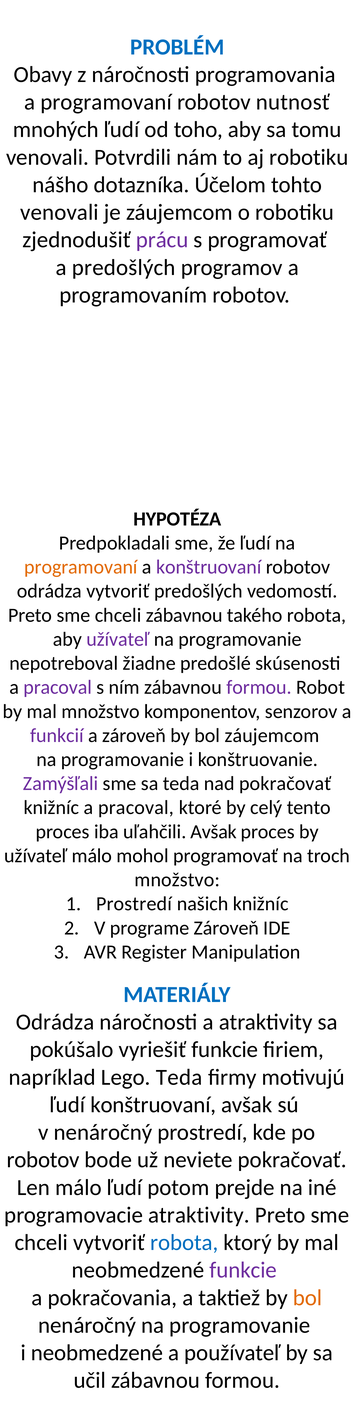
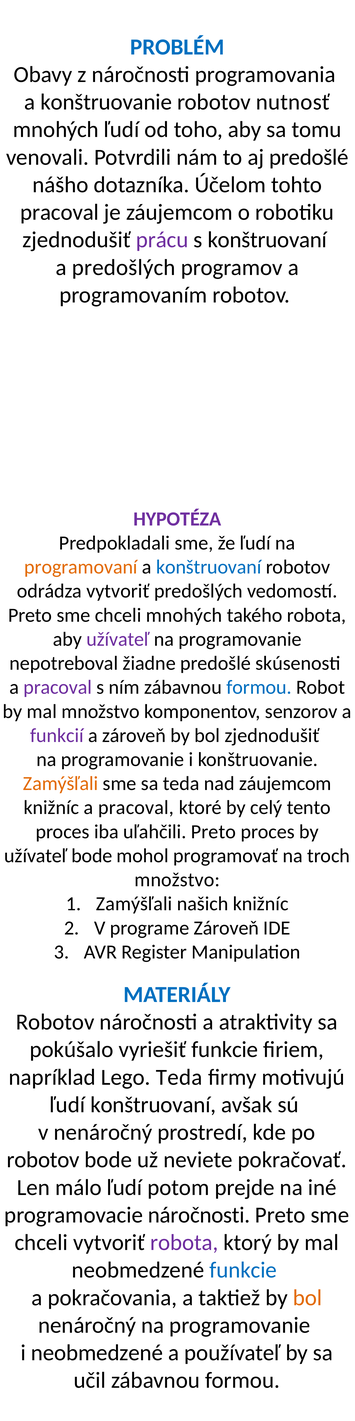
a programovaní: programovaní -> konštruovanie
aj robotiku: robotiku -> predošlé
venovali at (59, 212): venovali -> pracoval
s programovať: programovať -> konštruovaní
HYPOTÉZA colour: black -> purple
konštruovaní at (209, 567) colour: purple -> blue
chceli zábavnou: zábavnou -> mnohých
formou at (259, 687) colour: purple -> blue
bol záujemcom: záujemcom -> zjednodušiť
Zamýšľali at (61, 783) colour: purple -> orange
nad pokračovať: pokračovať -> záujemcom
uľahčili Avšak: Avšak -> Preto
užívateľ málo: málo -> bode
Prostredí at (134, 903): Prostredí -> Zamýšľali
Odrádza at (55, 1021): Odrádza -> Robotov
programovacie atraktivity: atraktivity -> náročnosti
robota at (184, 1242) colour: blue -> purple
funkcie at (243, 1269) colour: purple -> blue
